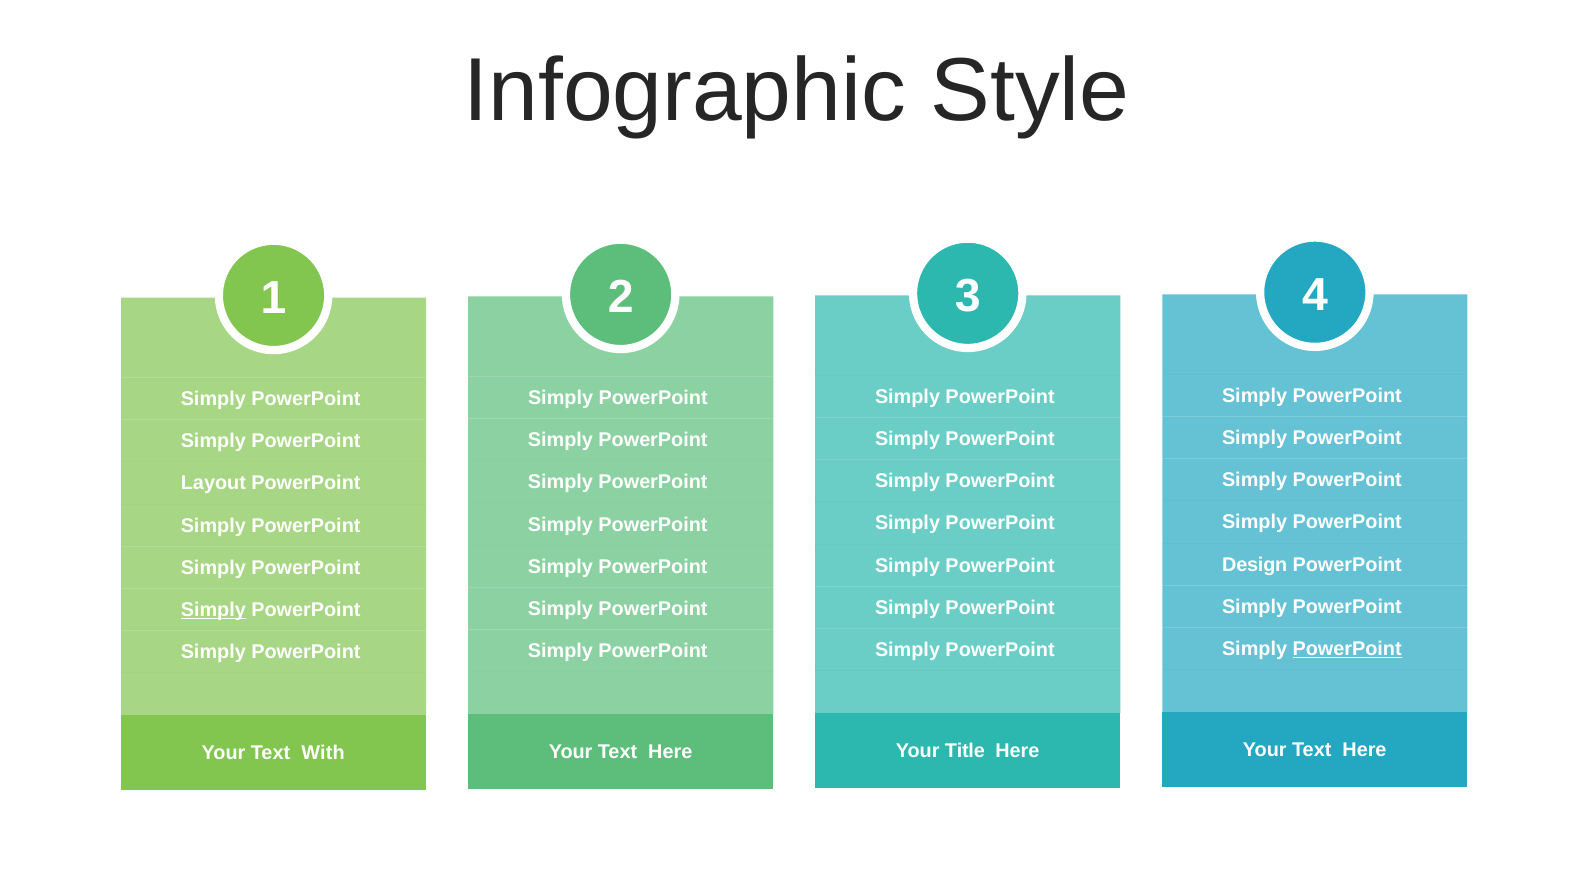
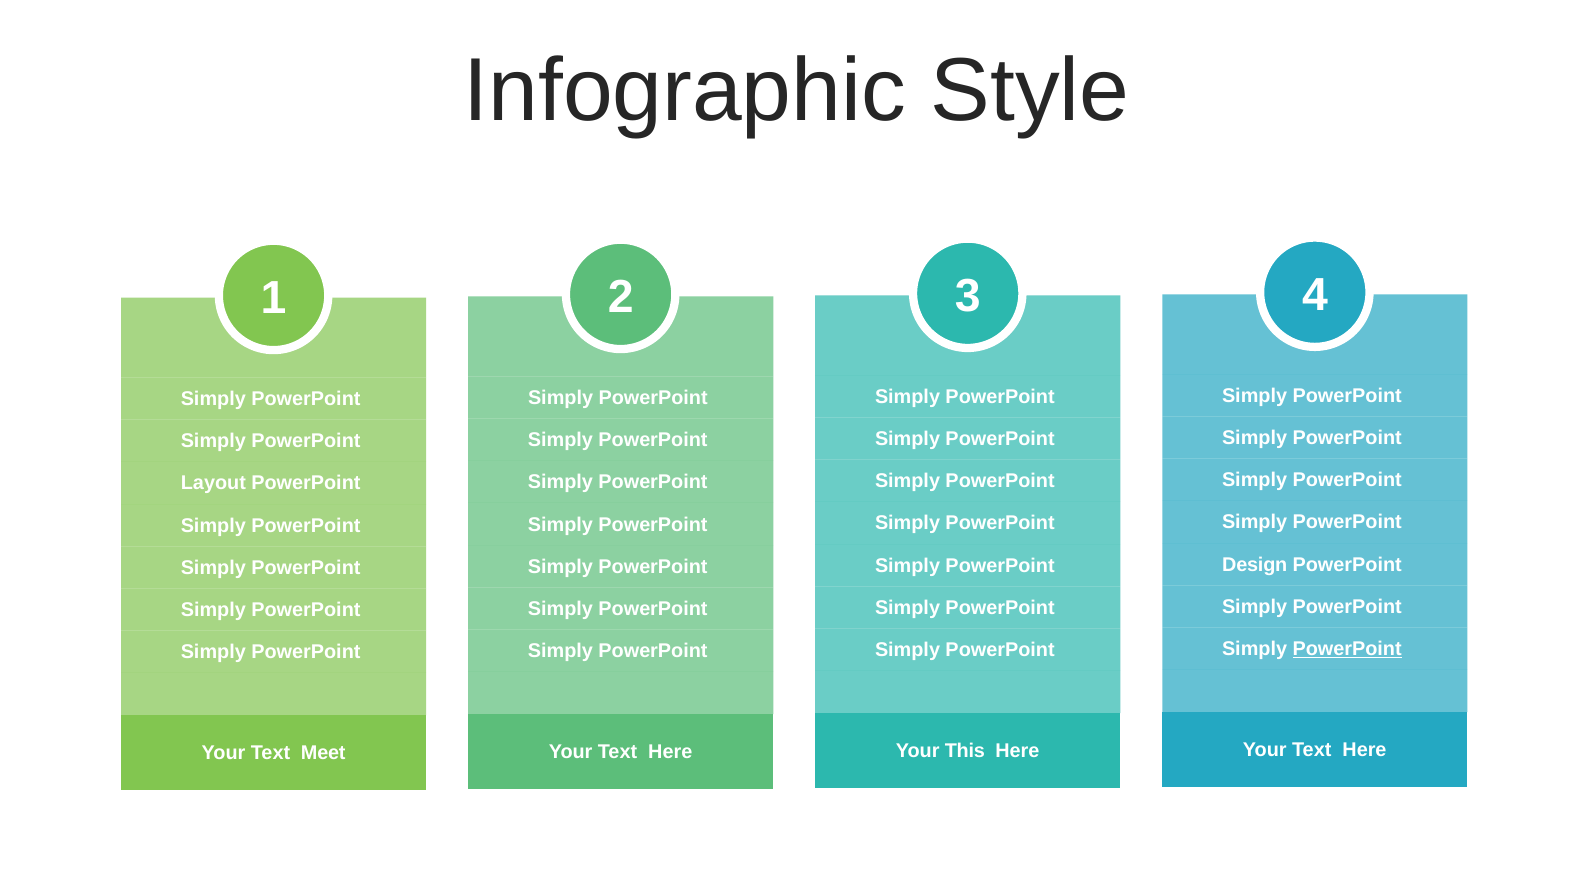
Simply at (213, 610) underline: present -> none
Title: Title -> This
With: With -> Meet
